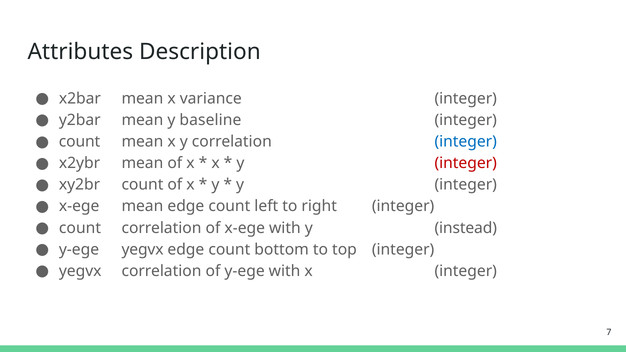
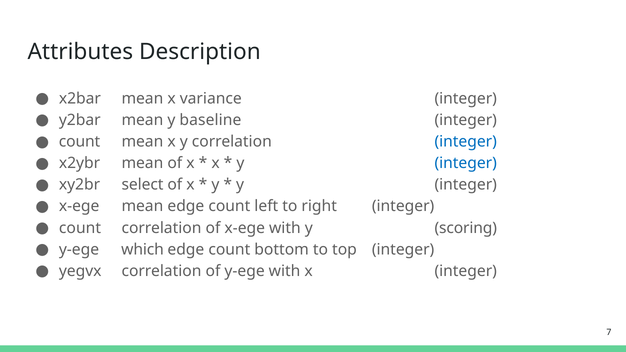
integer at (466, 163) colour: red -> blue
xy2br count: count -> select
instead: instead -> scoring
y-ege yegvx: yegvx -> which
